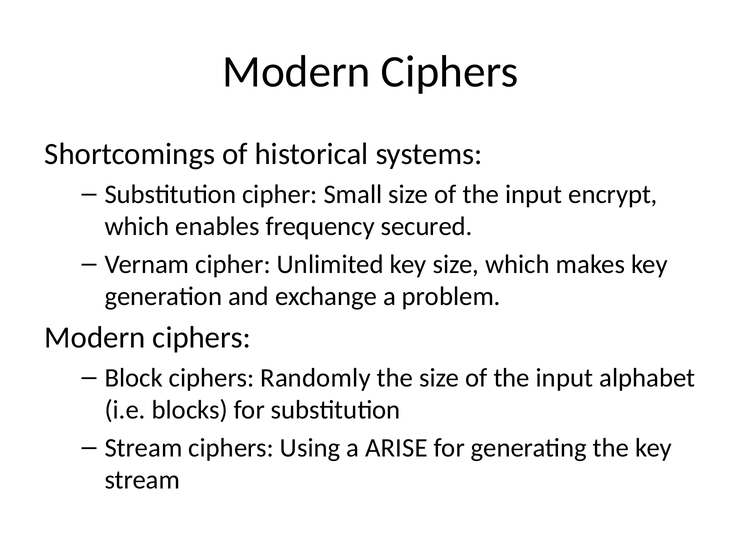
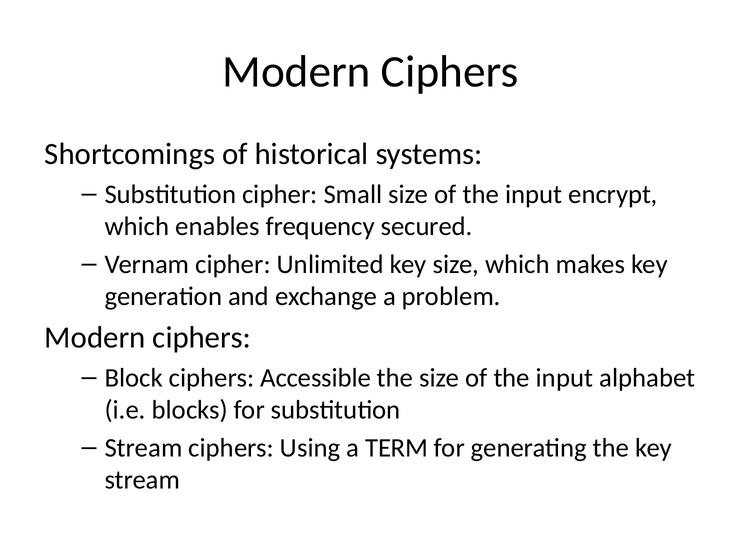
Randomly: Randomly -> Accessible
ARISE: ARISE -> TERM
